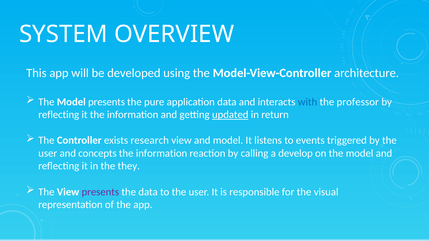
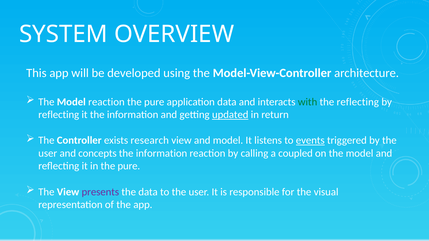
Model presents: presents -> reaction
with colour: blue -> green
the professor: professor -> reflecting
events underline: none -> present
develop: develop -> coupled
in the they: they -> pure
